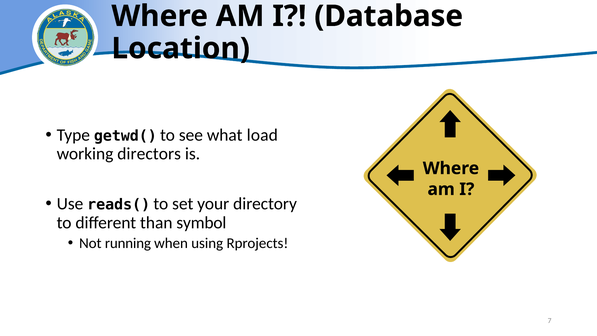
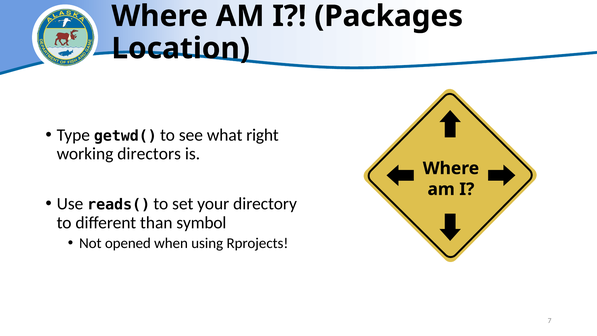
Database: Database -> Packages
load: load -> right
running: running -> opened
